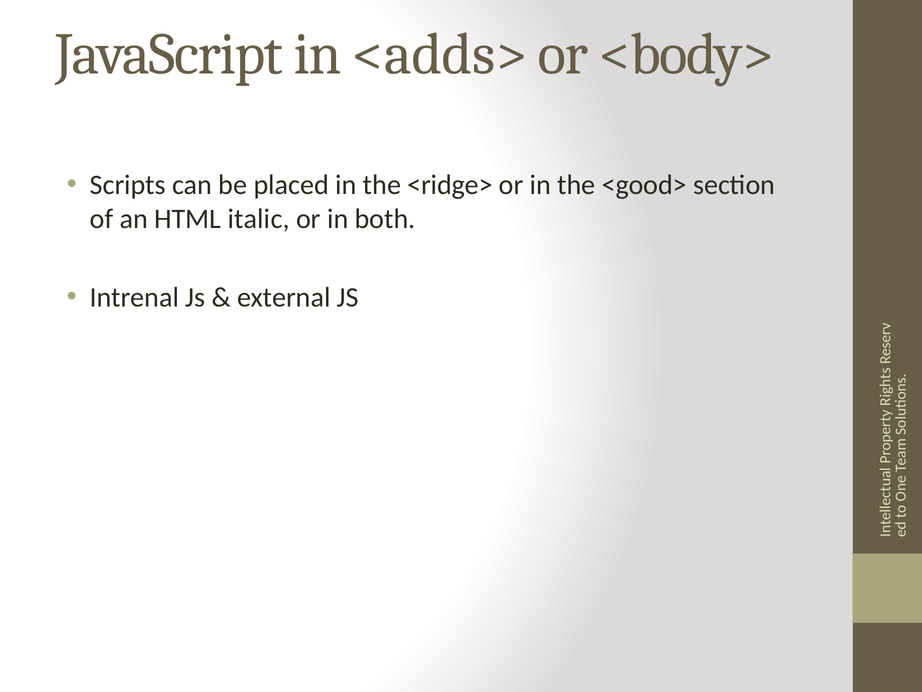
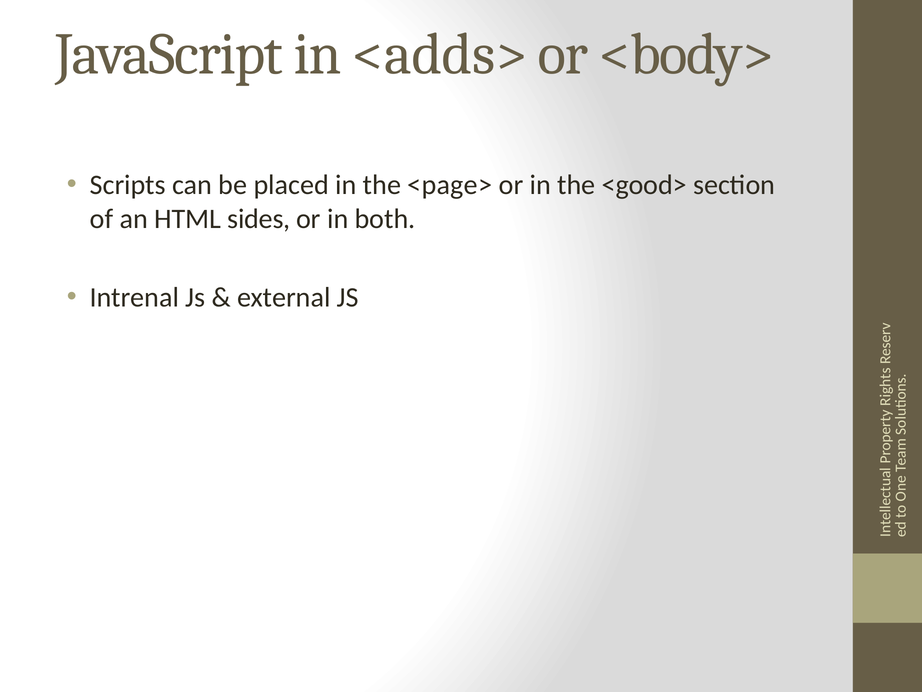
<ridge>: <ridge> -> <page>
italic: italic -> sides
